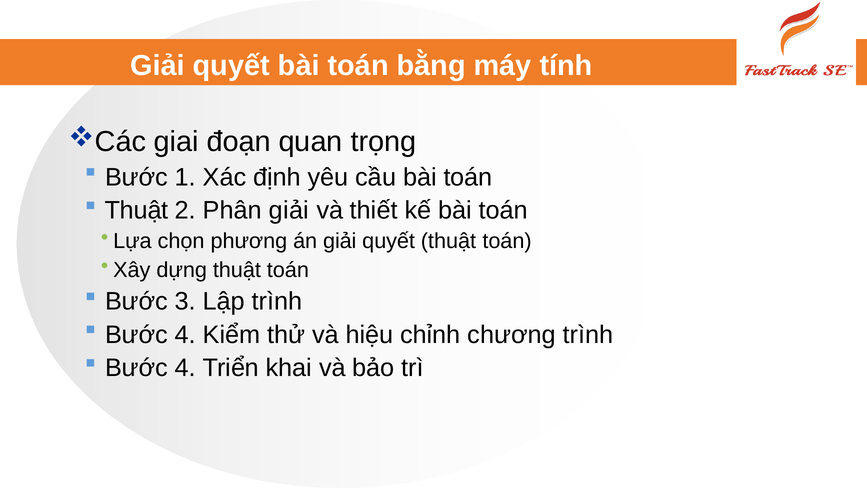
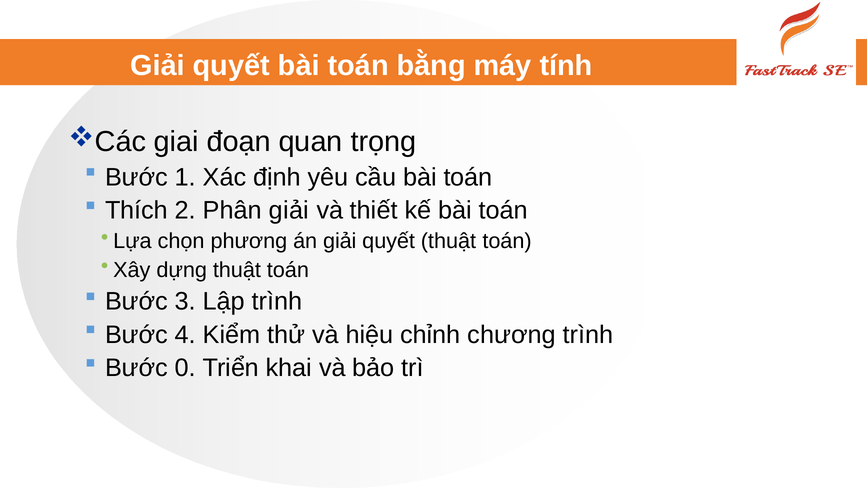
Thuật at (137, 210): Thuật -> Thích
4 at (185, 368): 4 -> 0
